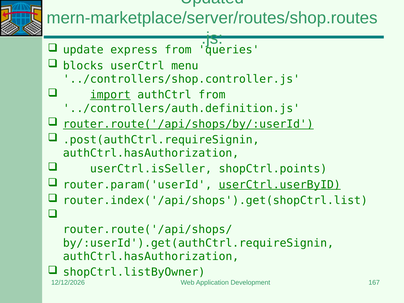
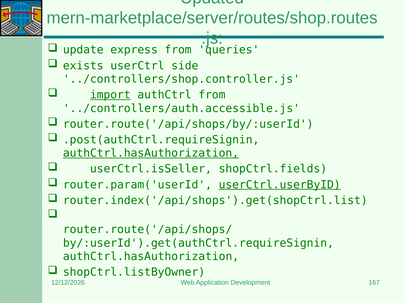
blocks: blocks -> exists
menu: menu -> side
../controllers/auth.definition.js: ../controllers/auth.definition.js -> ../controllers/auth.accessible.js
router.route('/api/shops/by/:userId underline: present -> none
authCtrl.hasAuthorization at (151, 153) underline: none -> present
shopCtrl.points: shopCtrl.points -> shopCtrl.fields
